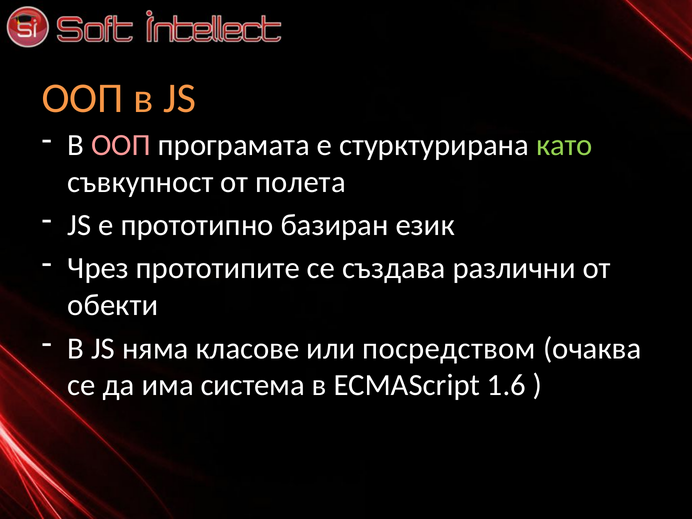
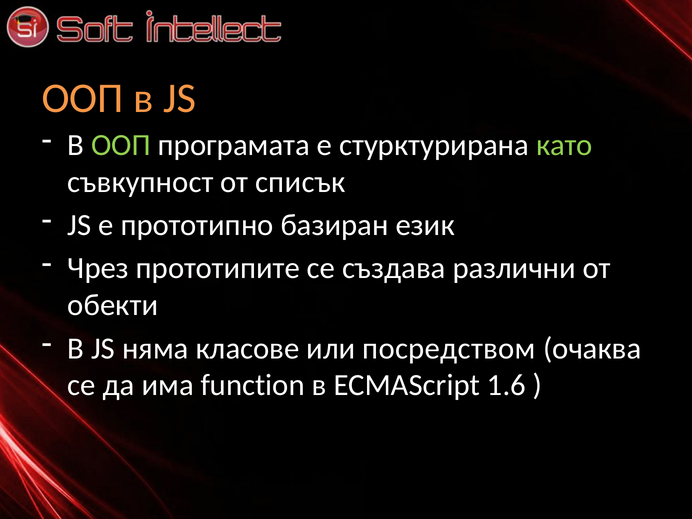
ООП at (121, 145) colour: pink -> light green
полета: полета -> списък
система: система -> function
